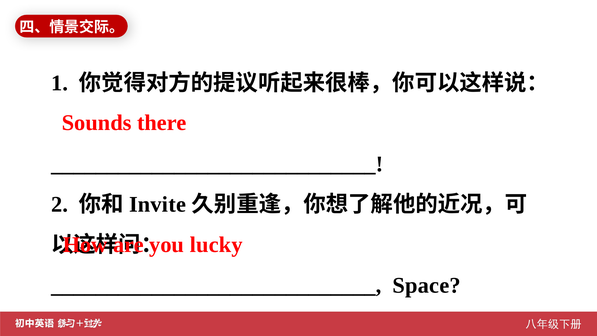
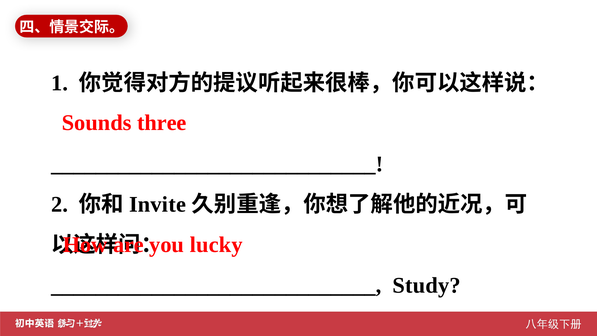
there: there -> three
Space: Space -> Study
